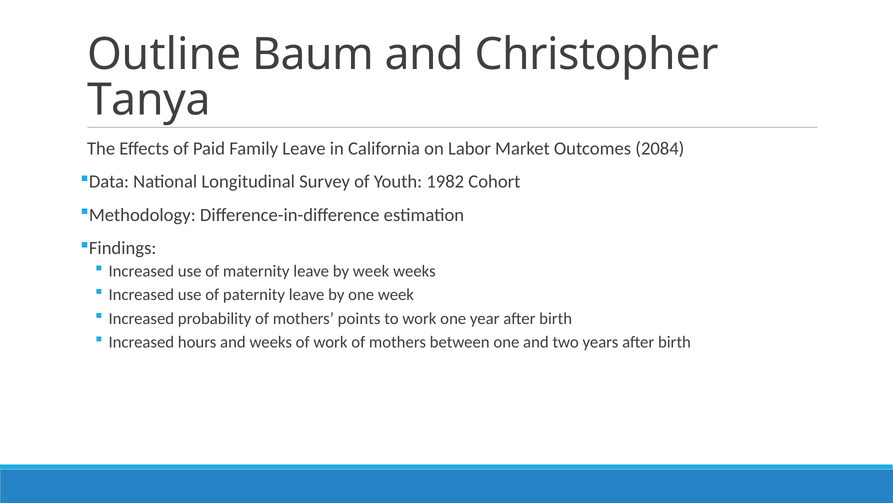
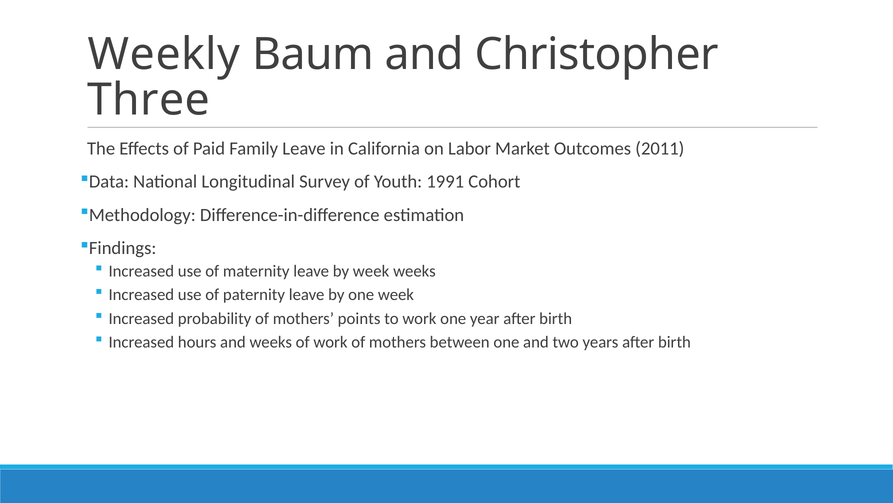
Outline: Outline -> Weekly
Tanya: Tanya -> Three
2084: 2084 -> 2011
1982: 1982 -> 1991
